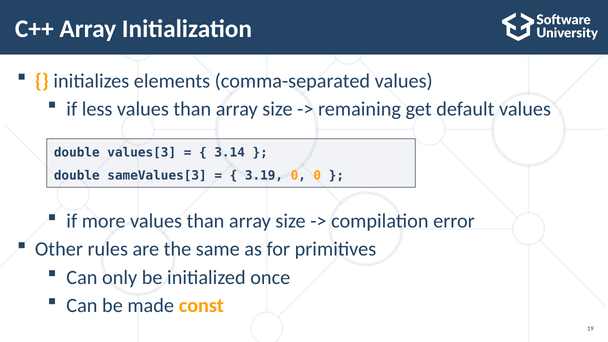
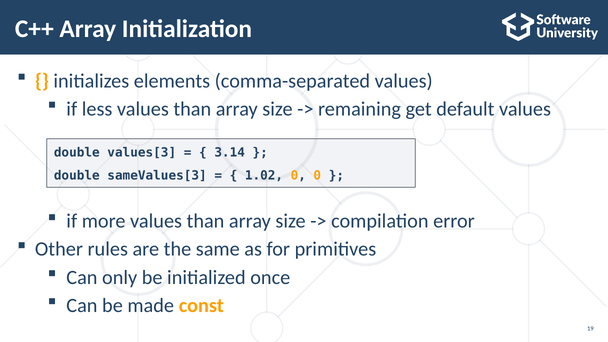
3.19: 3.19 -> 1.02
